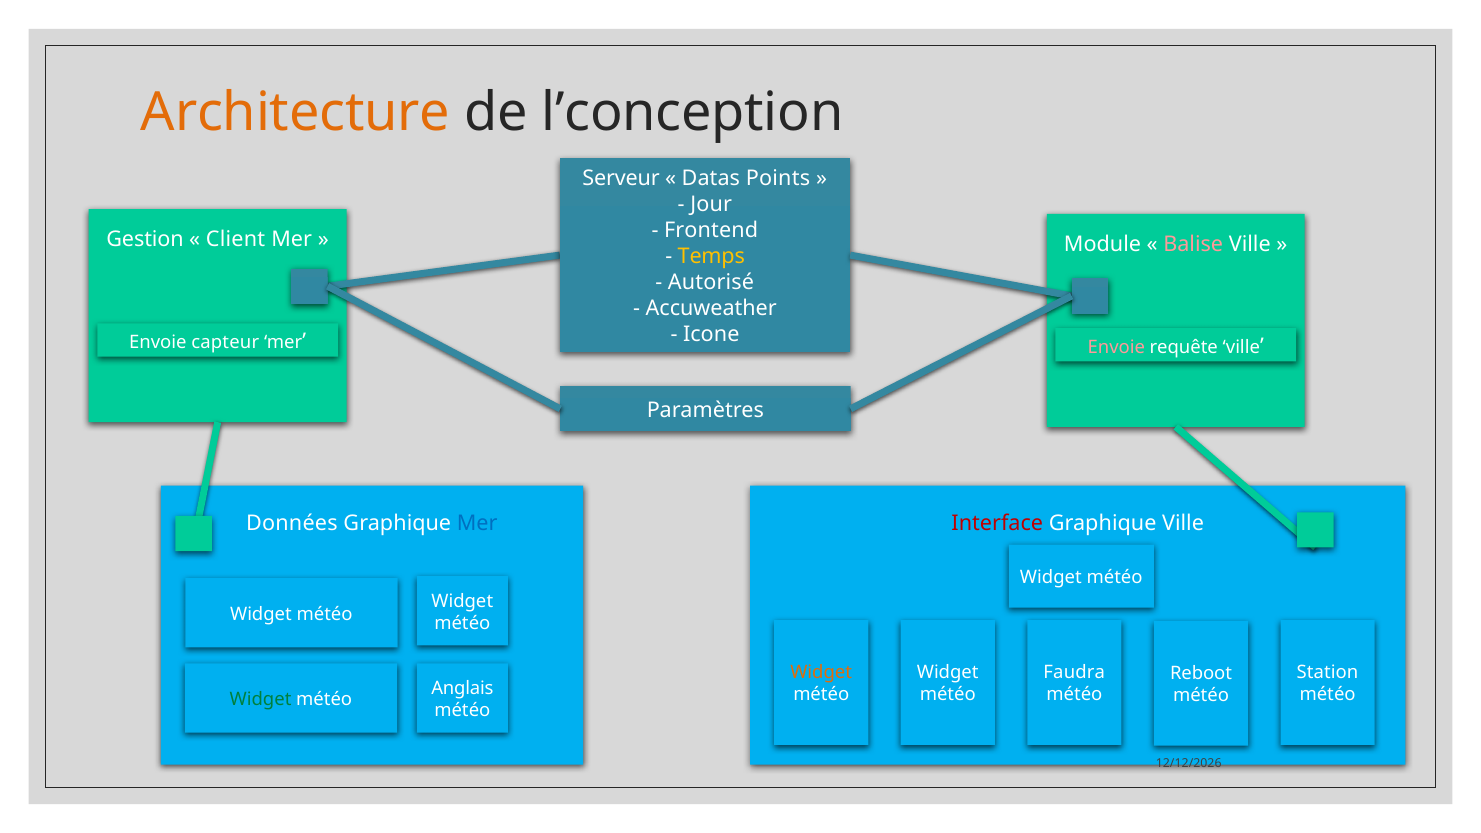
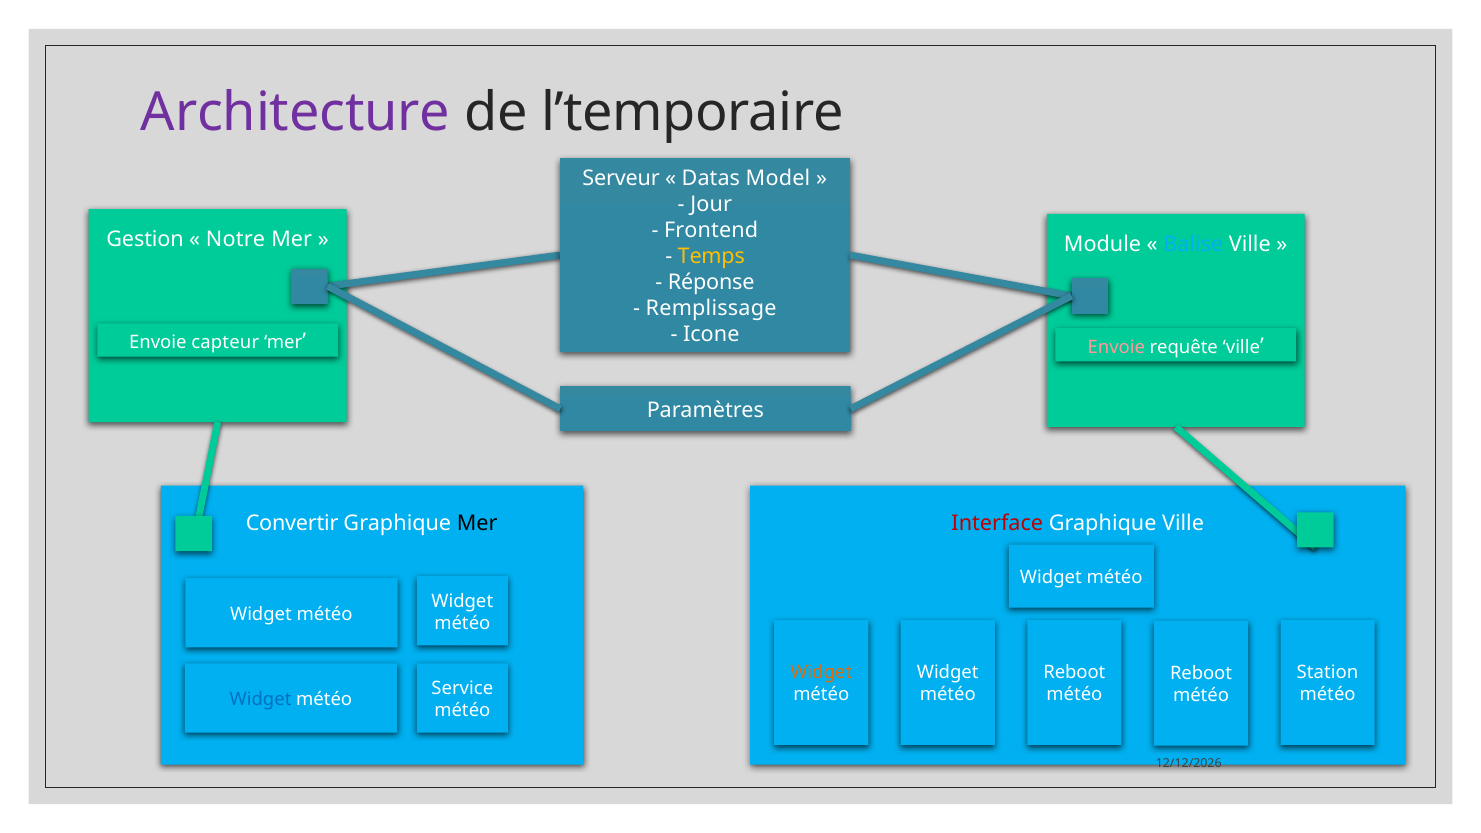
Architecture colour: orange -> purple
l’conception: l’conception -> l’temporaire
Points: Points -> Model
Client: Client -> Notre
Balise colour: pink -> light blue
Autorisé: Autorisé -> Réponse
Accuweather: Accuweather -> Remplissage
Données: Données -> Convertir
Mer at (477, 523) colour: blue -> black
Faudra at (1074, 673): Faudra -> Reboot
Anglais: Anglais -> Service
Widget at (261, 699) colour: green -> blue
